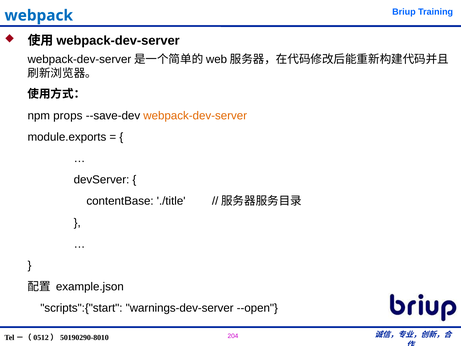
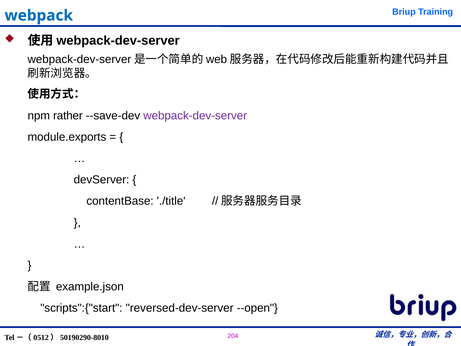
props: props -> rather
webpack-dev-server colour: orange -> purple
warnings-dev-server: warnings-dev-server -> reversed-dev-server
